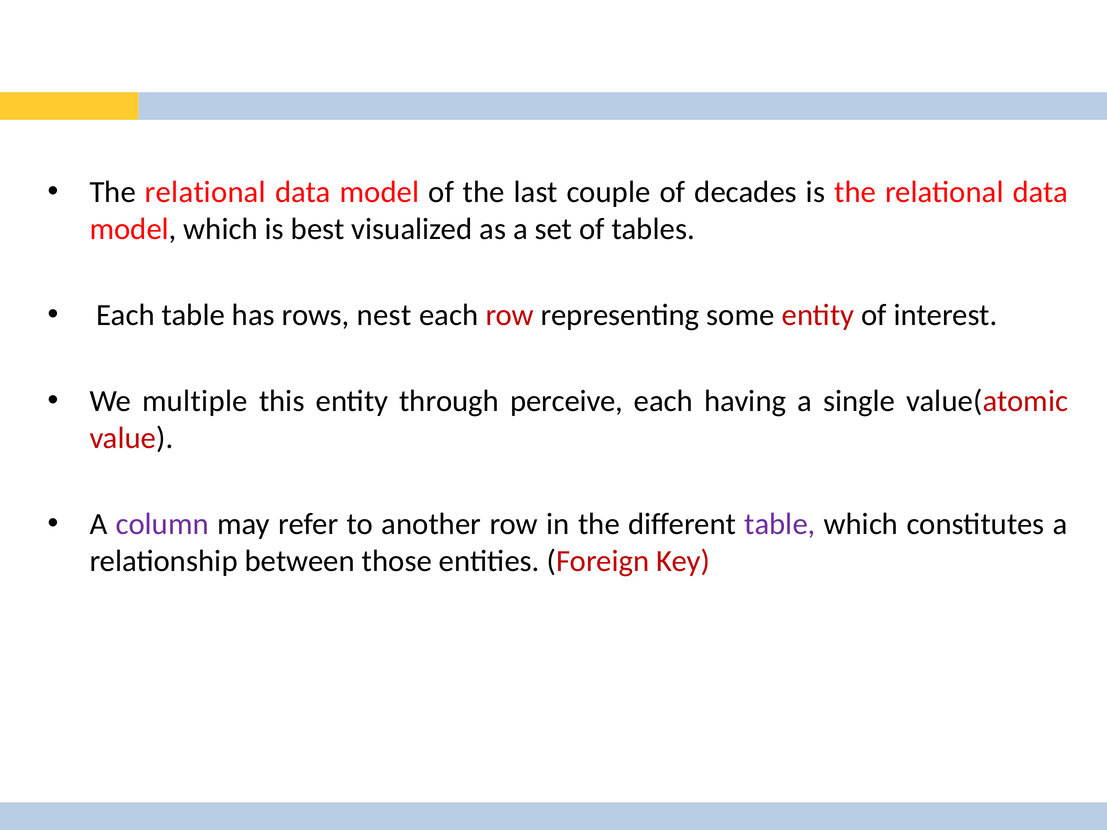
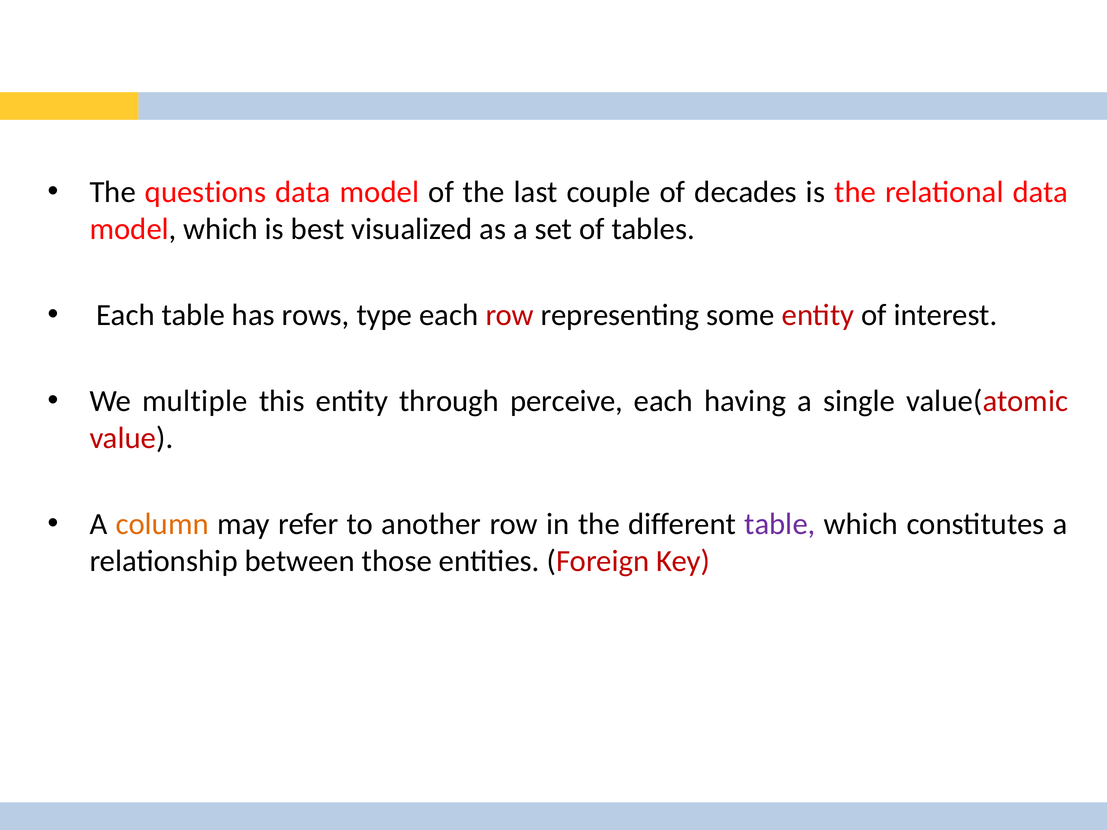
relational at (205, 192): relational -> questions
nest: nest -> type
column colour: purple -> orange
